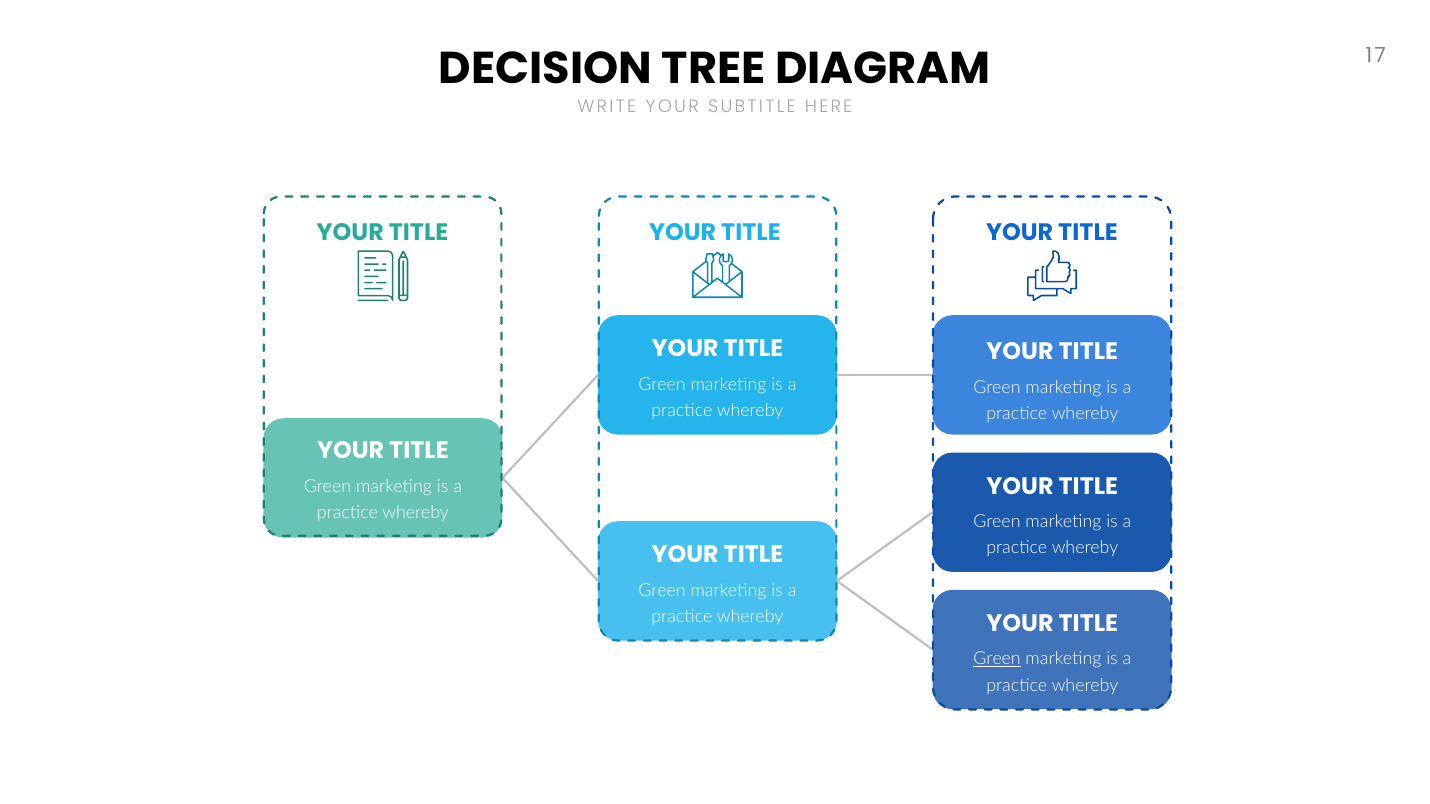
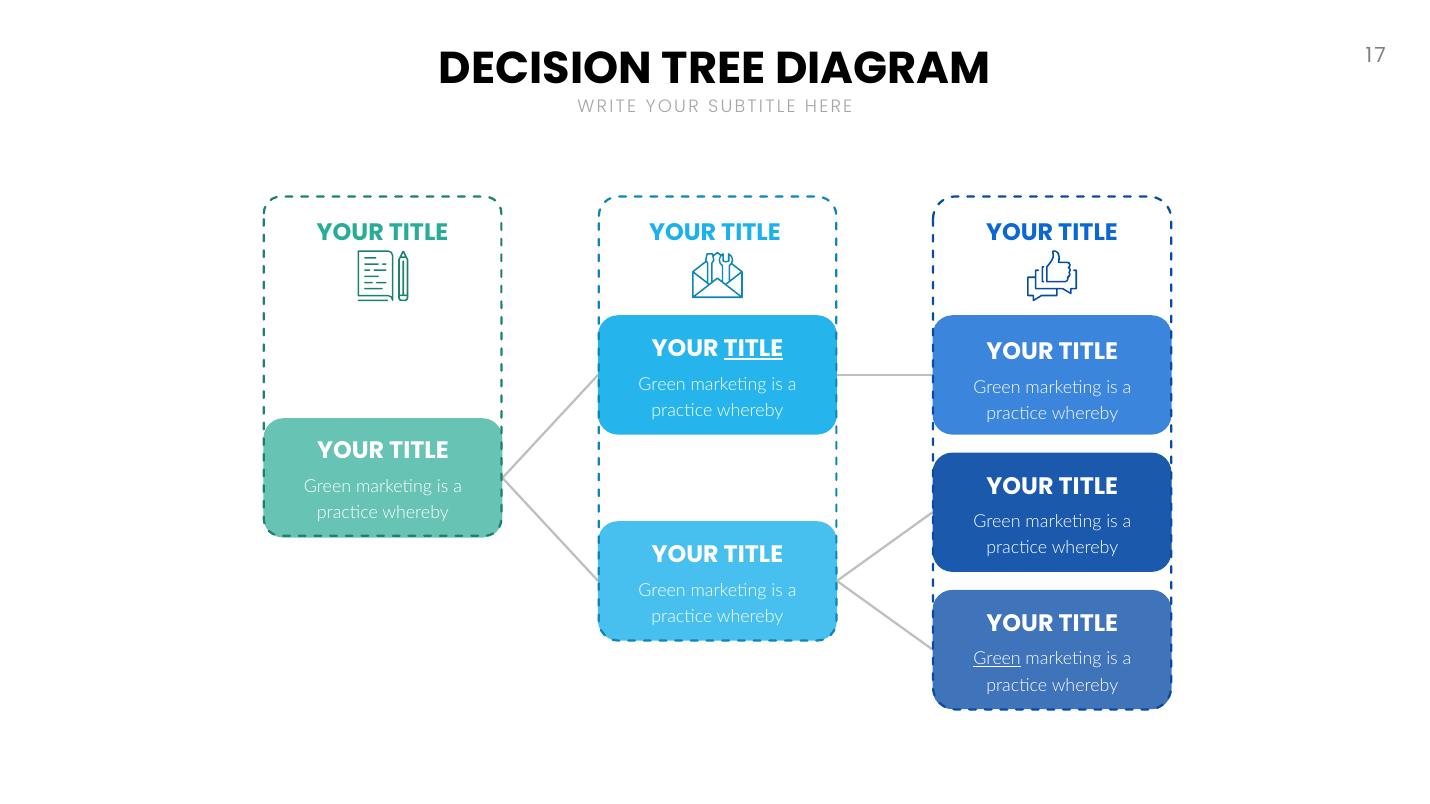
TITLE at (753, 349) underline: none -> present
